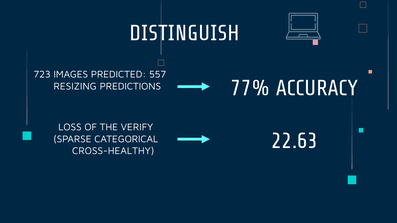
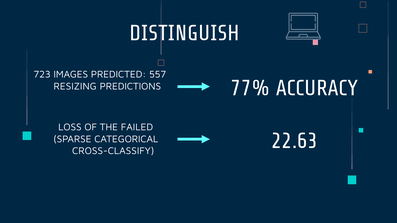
VERIFY: VERIFY -> FAILED
CROSS-HEALTHY: CROSS-HEALTHY -> CROSS-CLASSIFY
